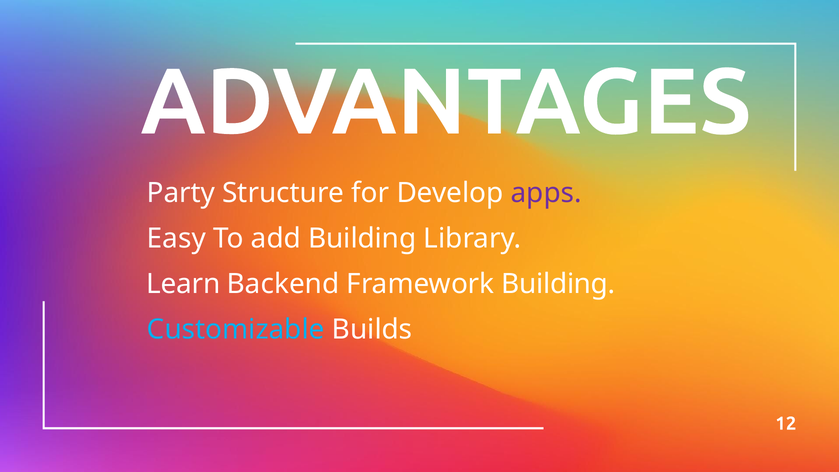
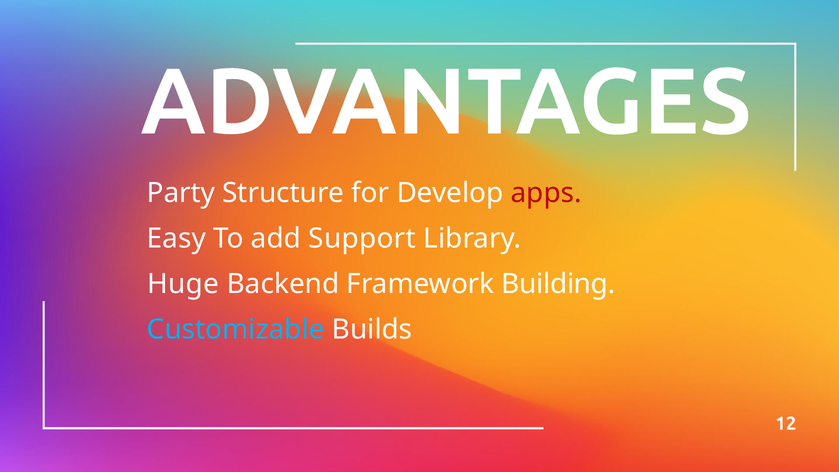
apps colour: purple -> red
add Building: Building -> Support
Learn: Learn -> Huge
